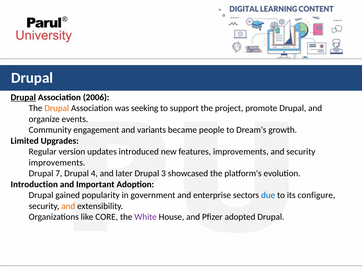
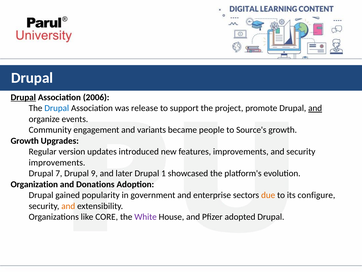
Drupal at (57, 108) colour: orange -> blue
seeking: seeking -> release
and at (315, 108) underline: none -> present
Dream's: Dream's -> Source's
Limited at (25, 141): Limited -> Growth
4: 4 -> 9
3: 3 -> 1
Introduction: Introduction -> Organization
Important: Important -> Donations
due colour: blue -> orange
